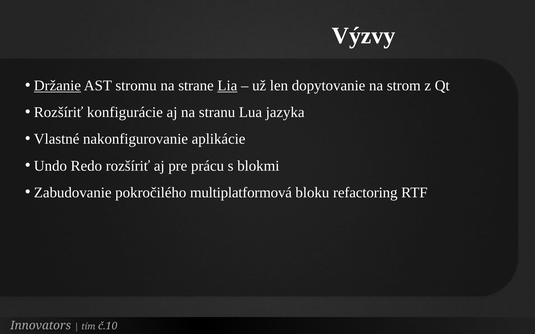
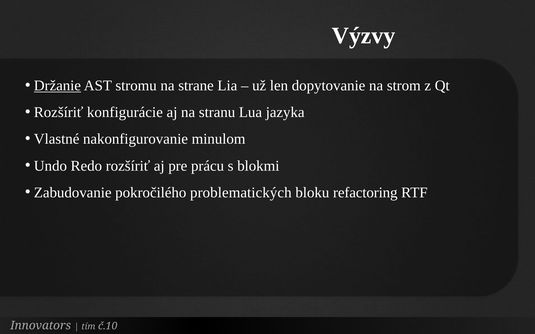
Lia underline: present -> none
aplikácie: aplikácie -> minulom
multiplatformová: multiplatformová -> problematických
